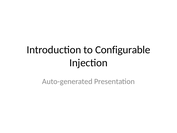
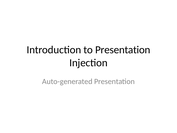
to Configurable: Configurable -> Presentation
